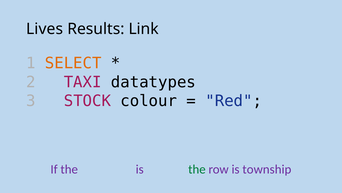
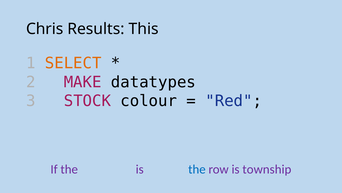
Lives: Lives -> Chris
Link: Link -> This
TAXI: TAXI -> MAKE
the at (197, 169) colour: green -> blue
